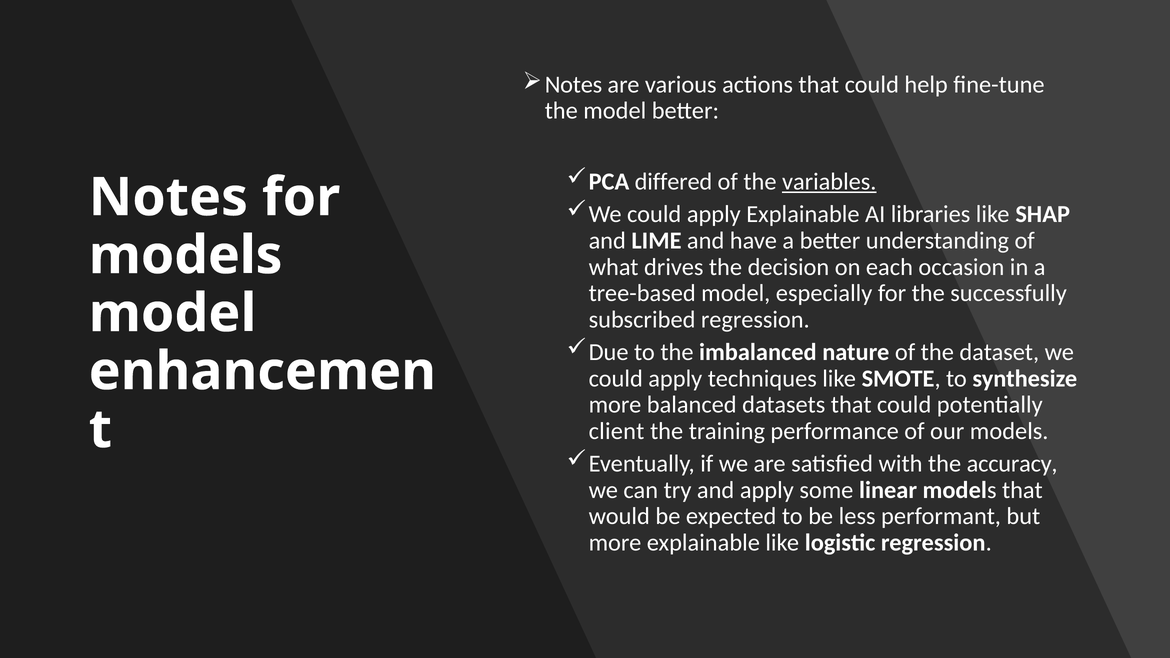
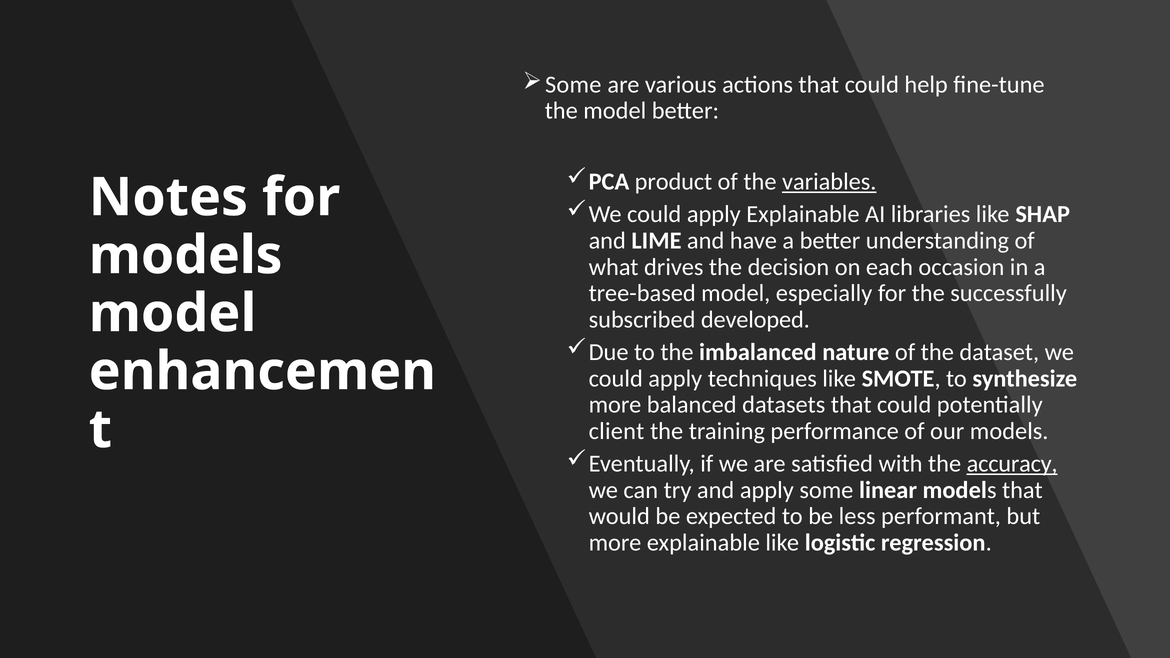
Notes at (573, 85): Notes -> Some
differed: differed -> product
subscribed regression: regression -> developed
accuracy underline: none -> present
